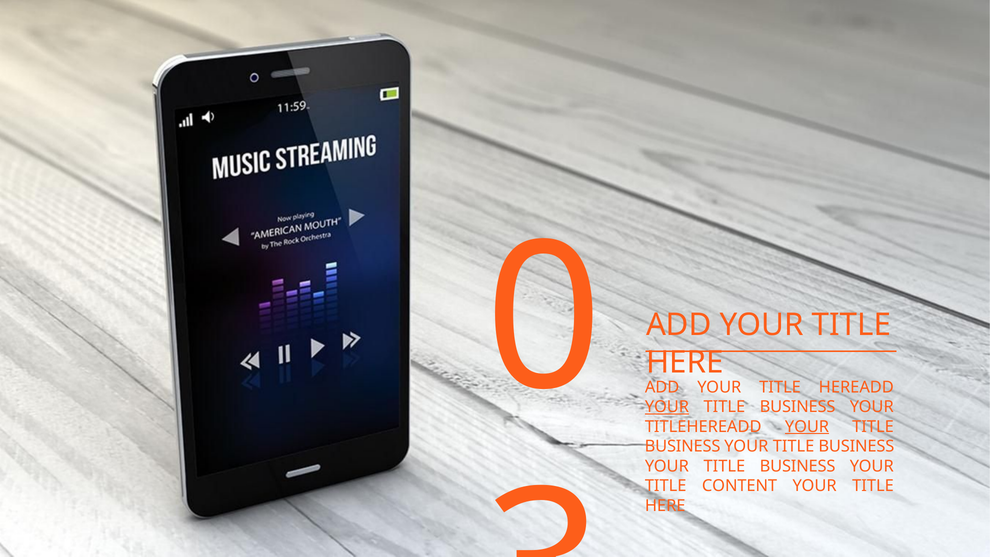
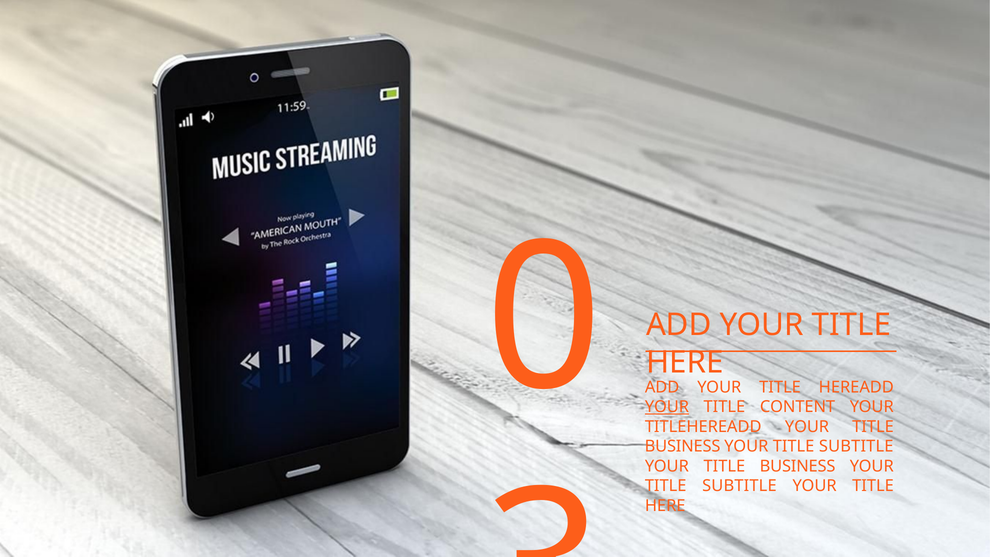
BUSINESS at (798, 407): BUSINESS -> CONTENT
YOUR at (807, 427) underline: present -> none
BUSINESS at (856, 446): BUSINESS -> SUBTITLE
CONTENT at (740, 486): CONTENT -> SUBTITLE
